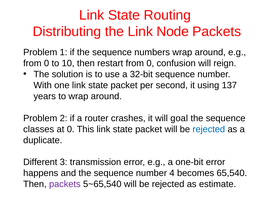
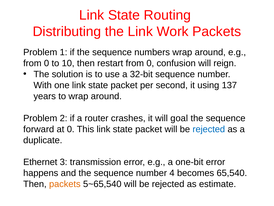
Node: Node -> Work
classes: classes -> forward
Different: Different -> Ethernet
packets at (65, 184) colour: purple -> orange
